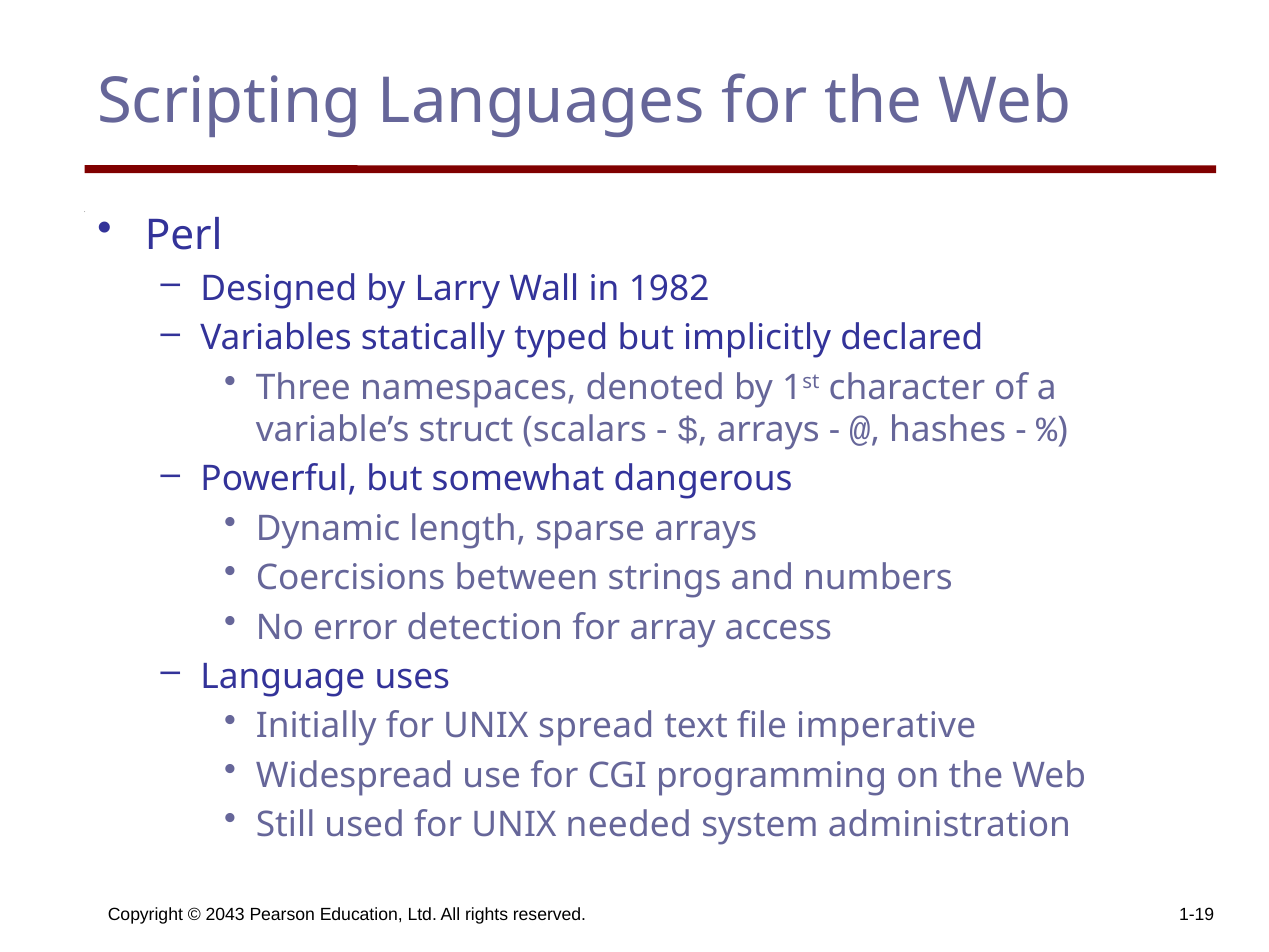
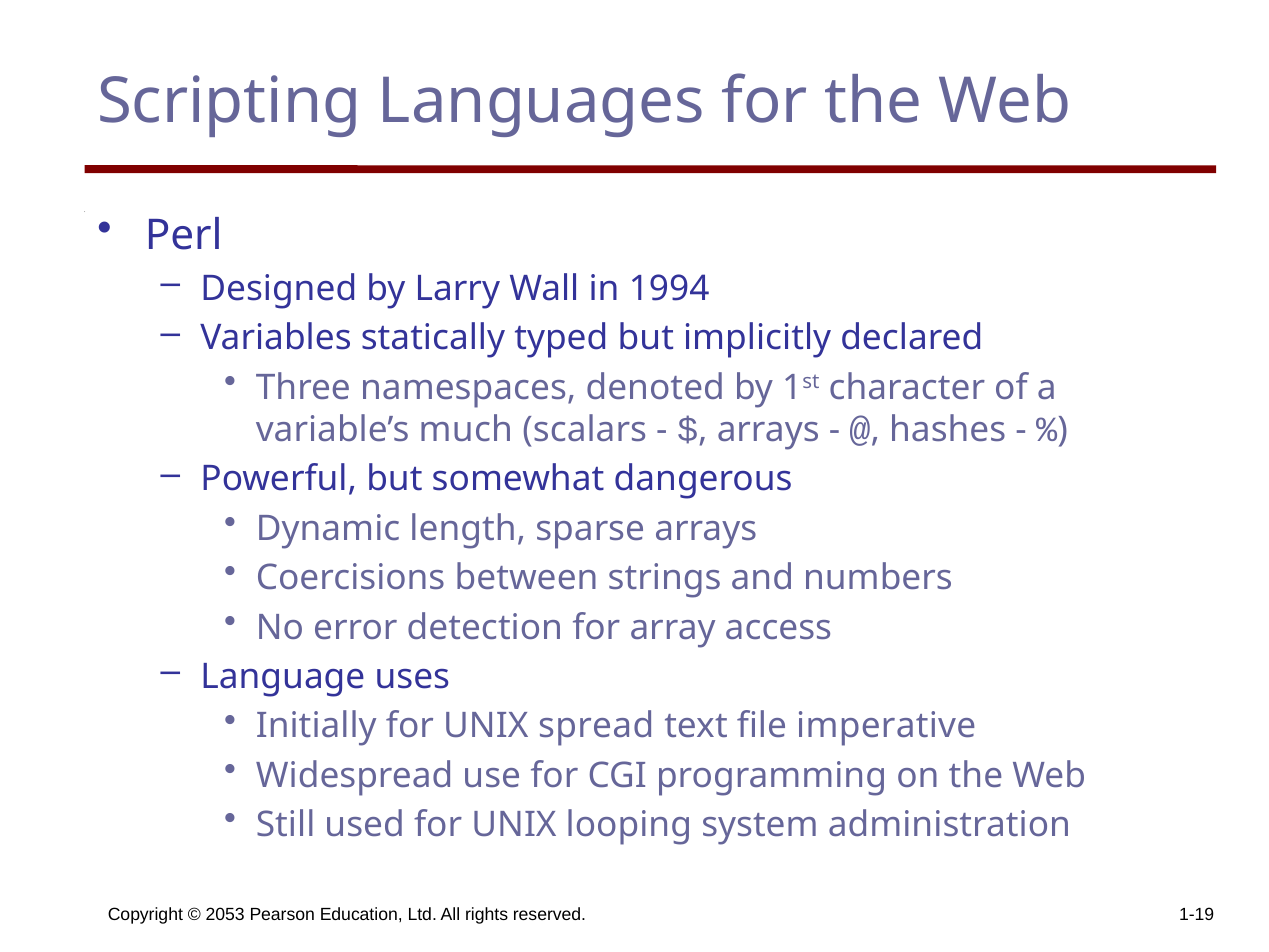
1982: 1982 -> 1994
struct: struct -> much
needed: needed -> looping
2043: 2043 -> 2053
